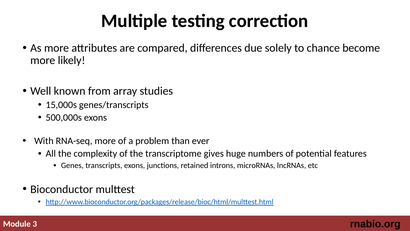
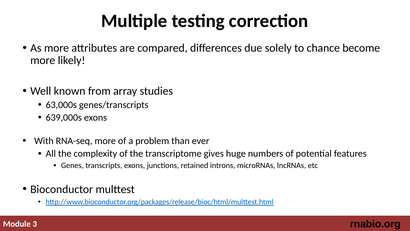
15,000s: 15,000s -> 63,000s
500,000s: 500,000s -> 639,000s
